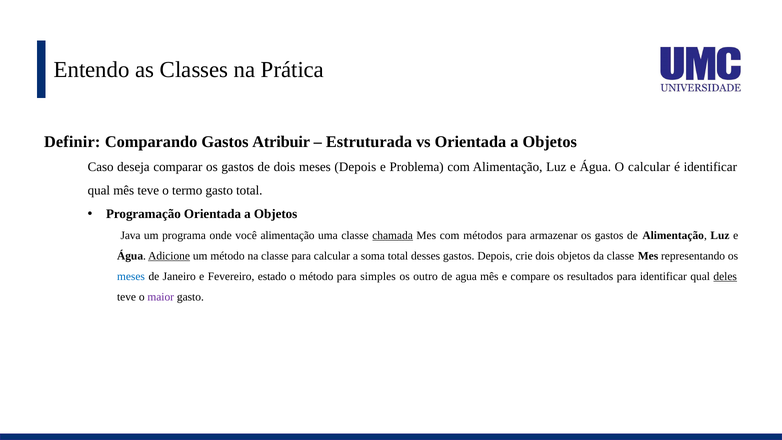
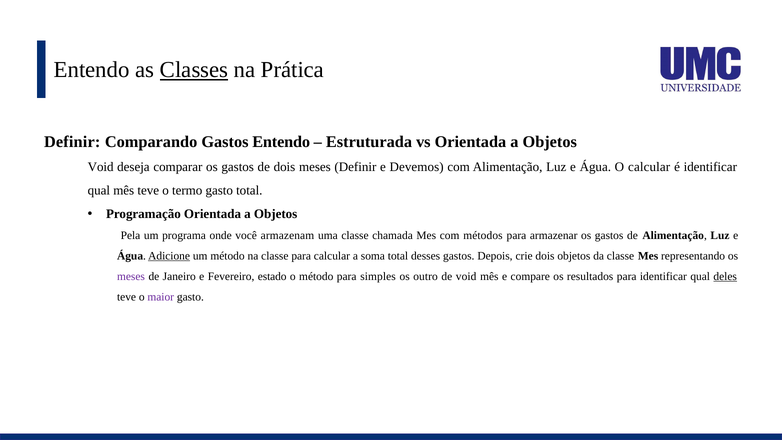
Classes underline: none -> present
Gastos Atribuir: Atribuir -> Entendo
Caso at (101, 167): Caso -> Void
meses Depois: Depois -> Definir
Problema: Problema -> Devemos
Java: Java -> Pela
você alimentação: alimentação -> armazenam
chamada underline: present -> none
meses at (131, 276) colour: blue -> purple
de agua: agua -> void
